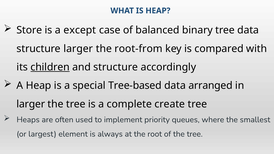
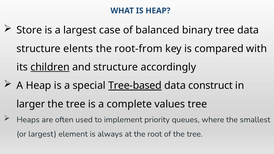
a except: except -> largest
structure larger: larger -> elents
Tree-based underline: none -> present
arranged: arranged -> construct
create: create -> values
